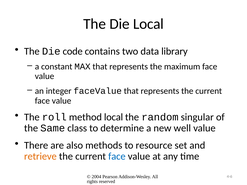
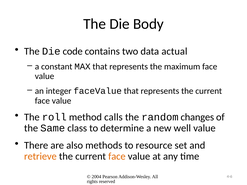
Die Local: Local -> Body
library: library -> actual
method local: local -> calls
singular: singular -> changes
face at (117, 157) colour: blue -> orange
